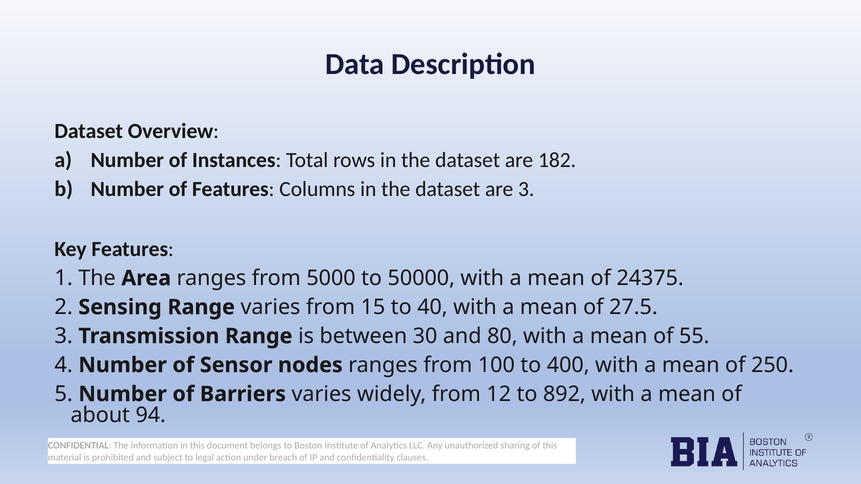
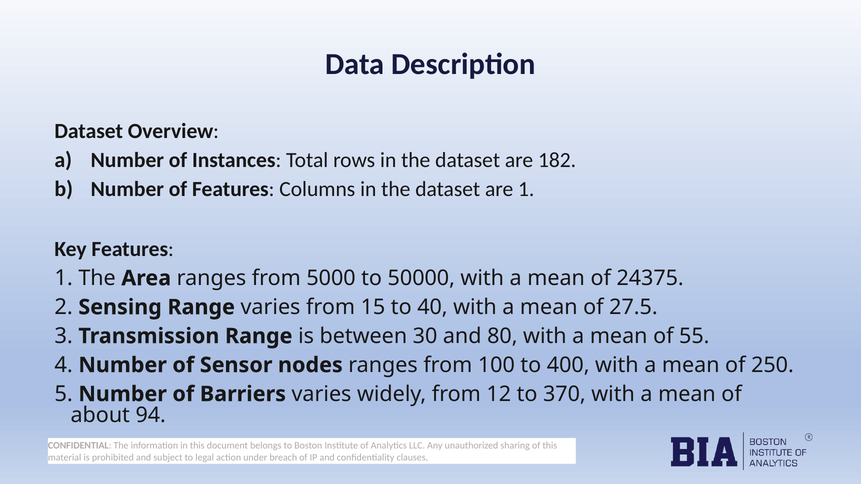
are 3: 3 -> 1
892: 892 -> 370
